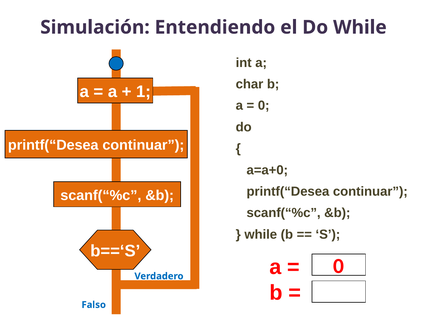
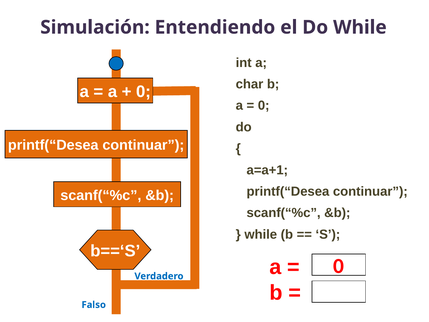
1 at (143, 92): 1 -> 0
a=a+0: a=a+0 -> a=a+1
